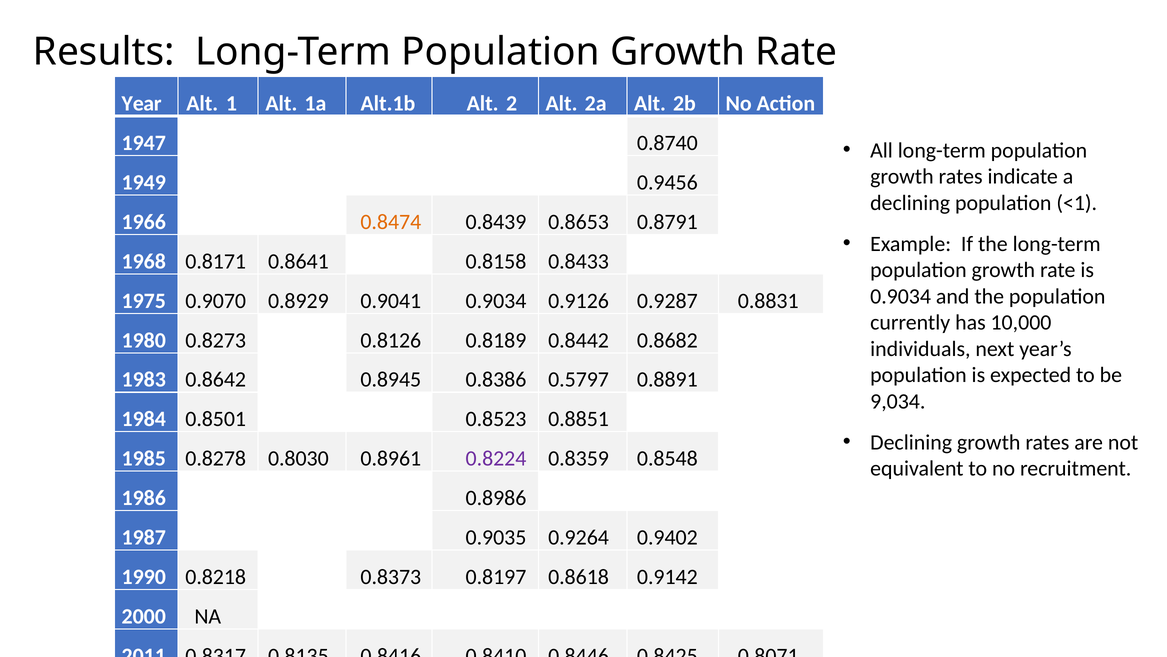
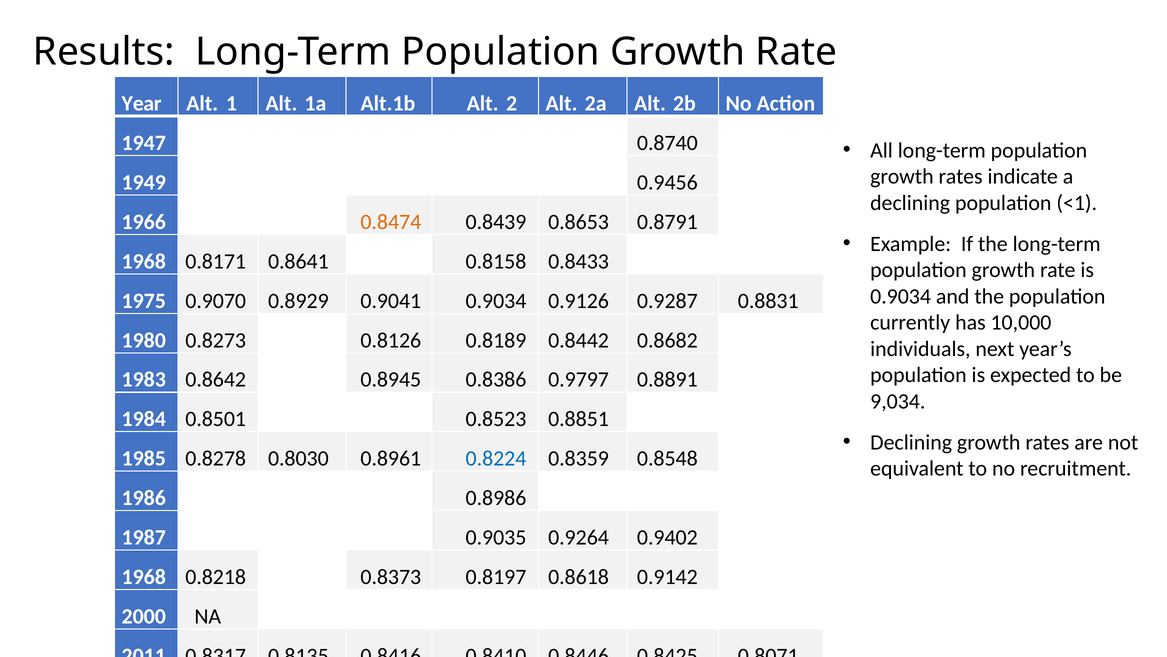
0.5797: 0.5797 -> 0.9797
0.8224 colour: purple -> blue
1990 at (144, 577): 1990 -> 1968
